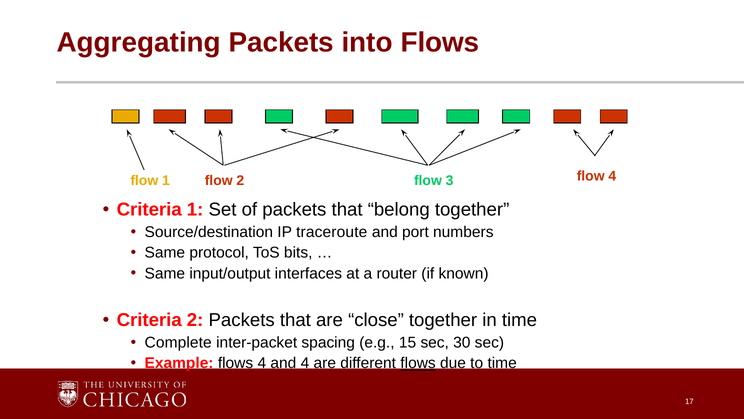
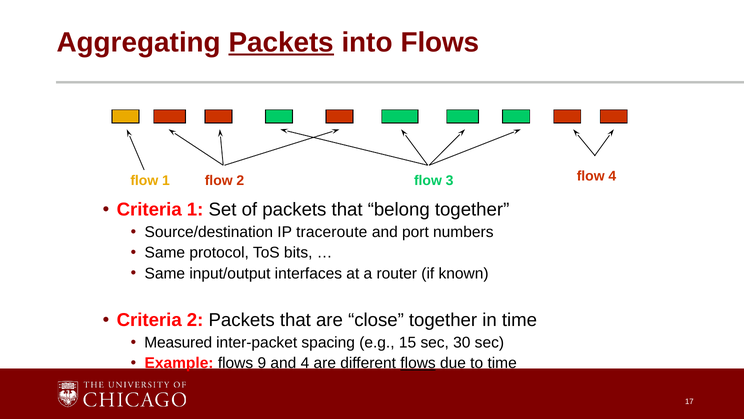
Packets at (281, 42) underline: none -> present
Complete: Complete -> Measured
flows 4: 4 -> 9
